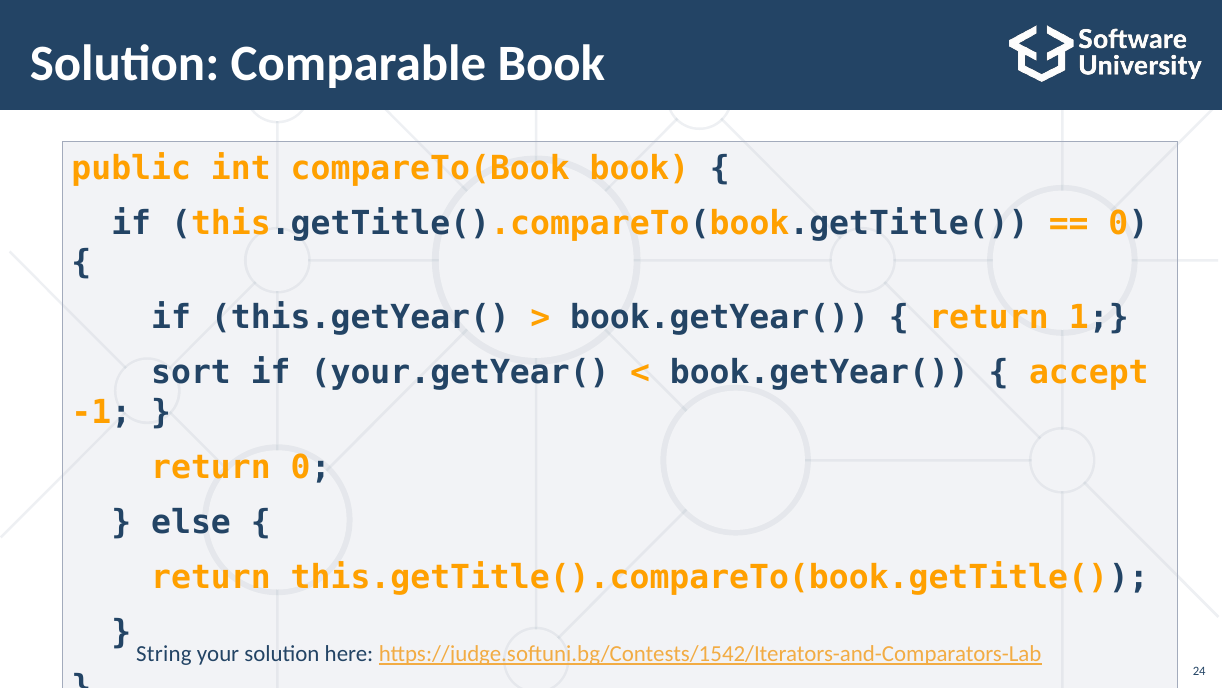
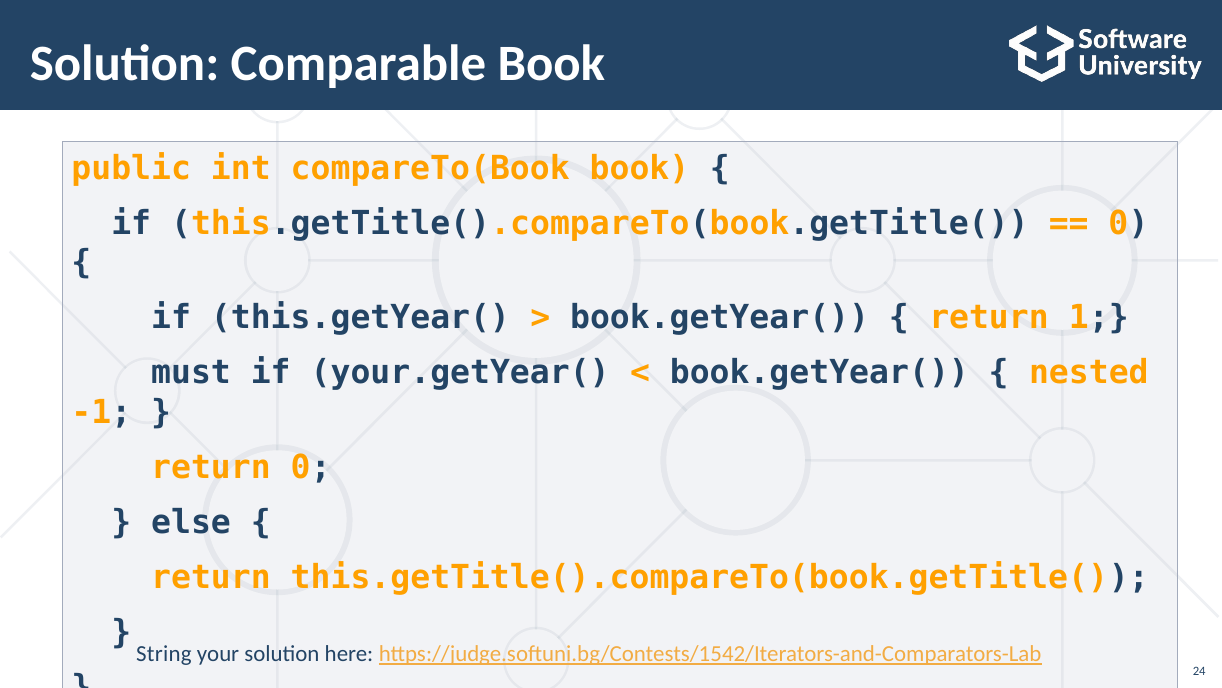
sort: sort -> must
accept: accept -> nested
